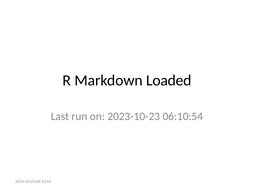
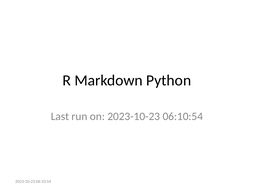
Loaded: Loaded -> Python
